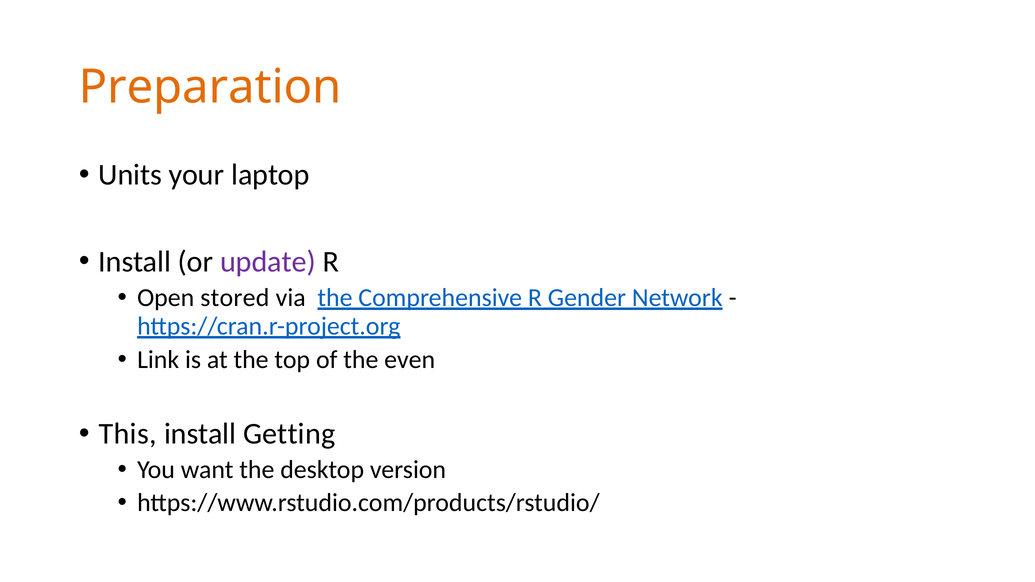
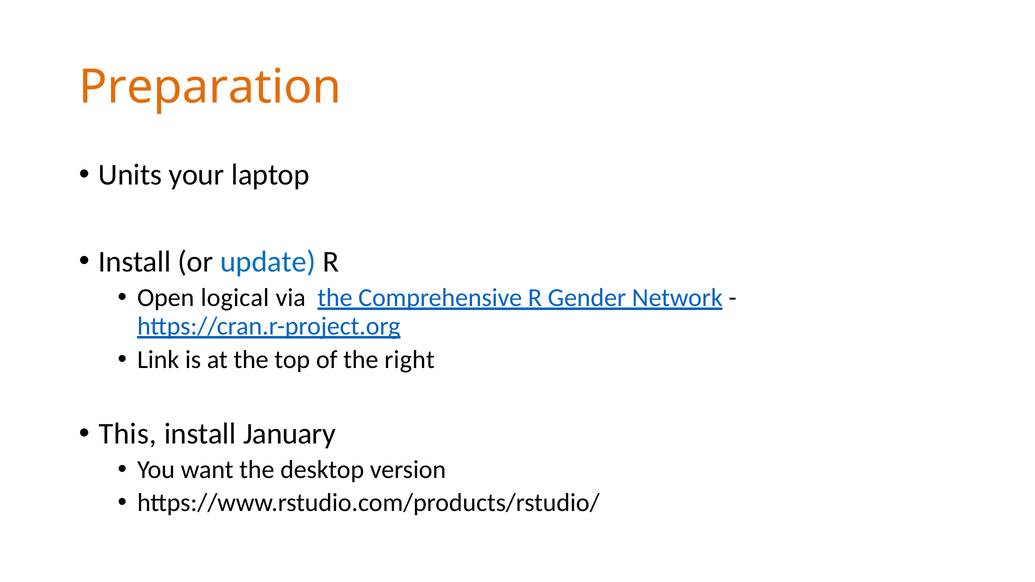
update colour: purple -> blue
stored: stored -> logical
even: even -> right
Getting: Getting -> January
